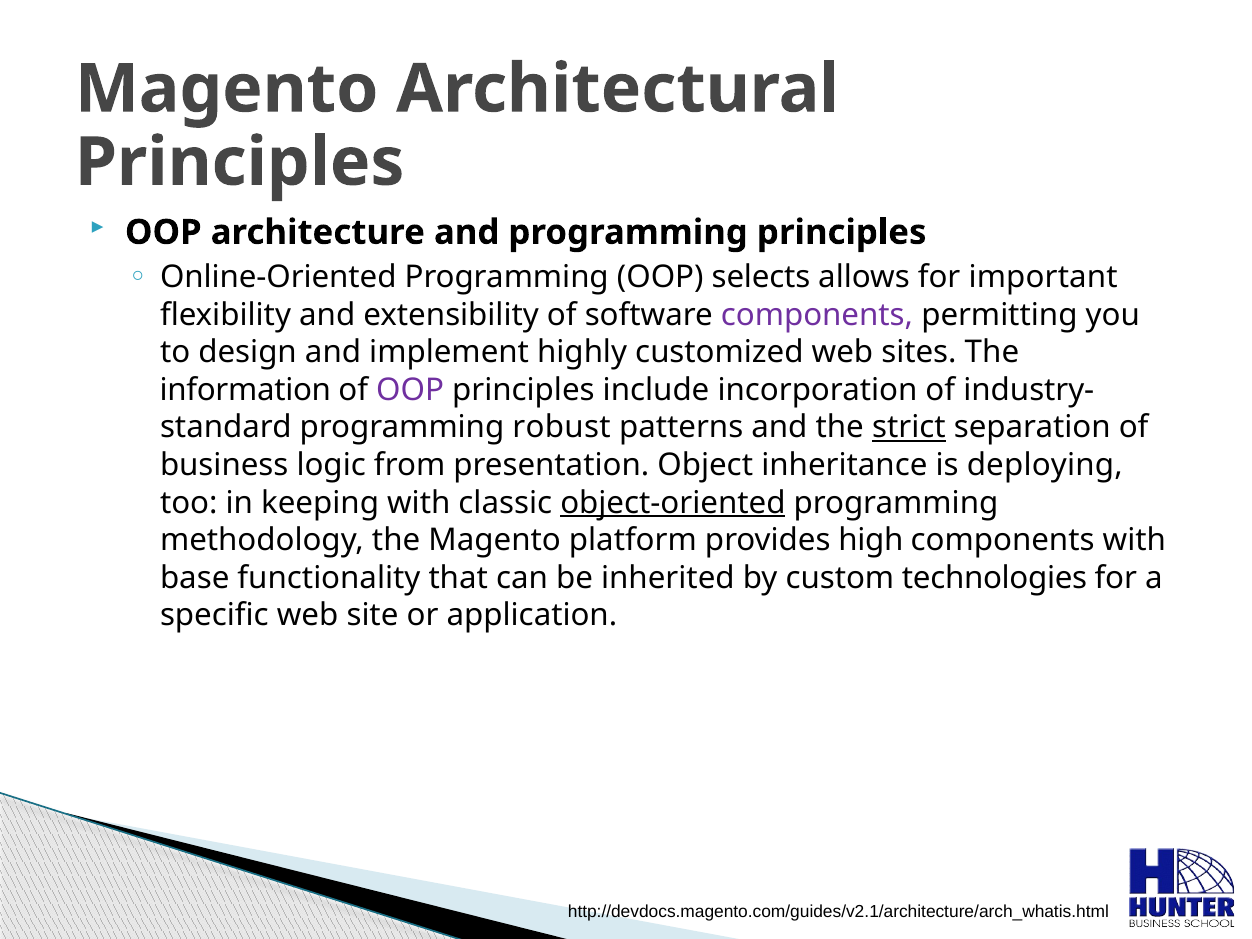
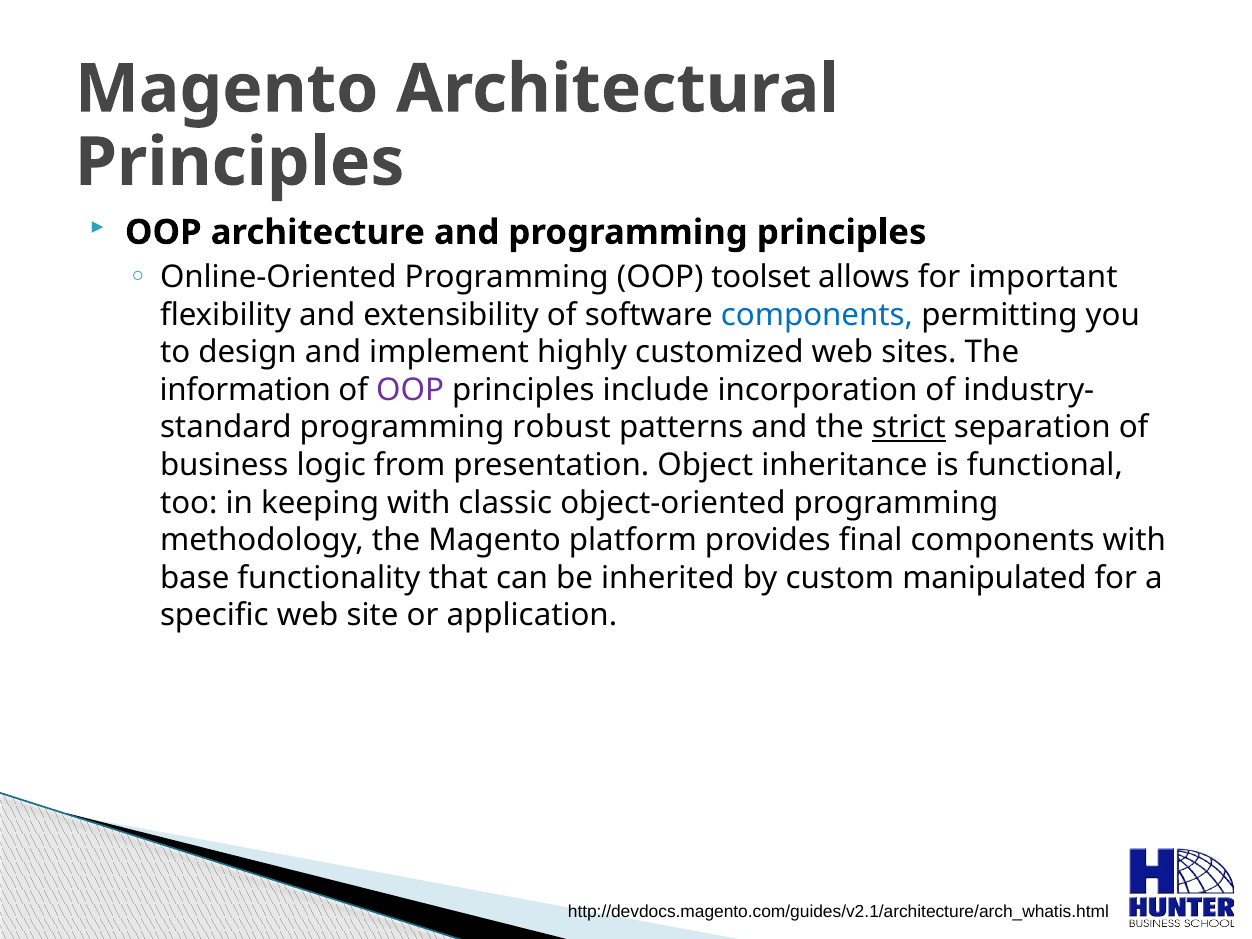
selects: selects -> toolset
components at (817, 315) colour: purple -> blue
deploying: deploying -> functional
object-oriented underline: present -> none
high: high -> final
technologies: technologies -> manipulated
